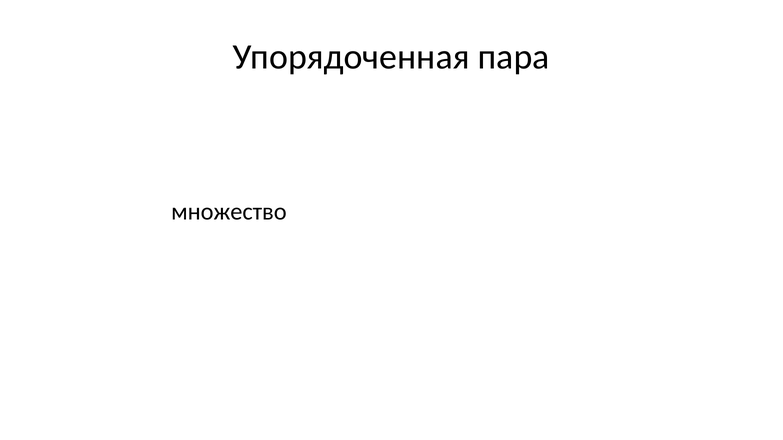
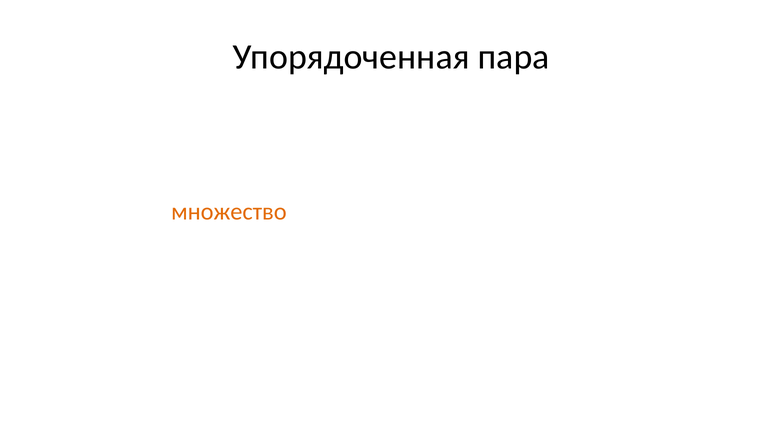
множество colour: black -> orange
